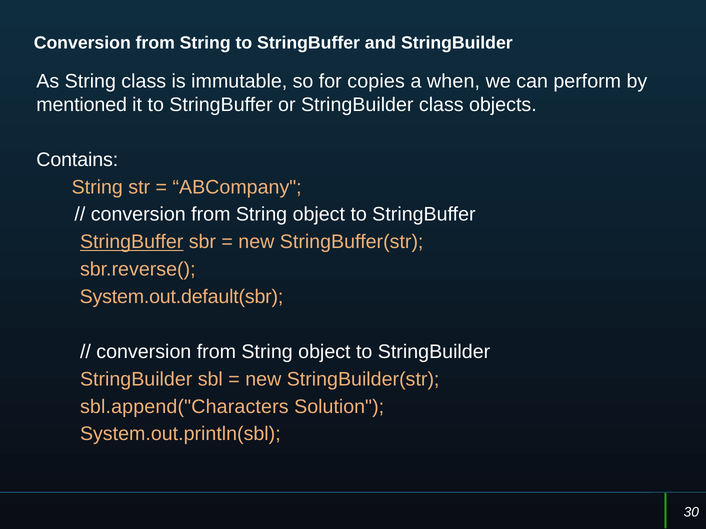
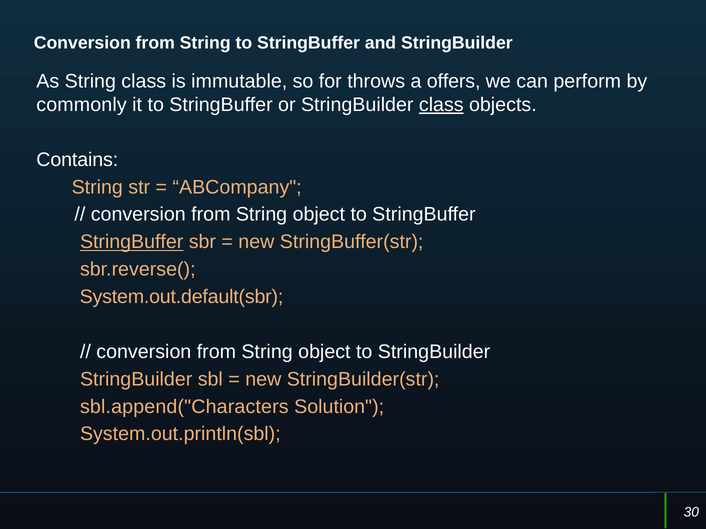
copies: copies -> throws
when: when -> offers
mentioned: mentioned -> commonly
class at (441, 105) underline: none -> present
